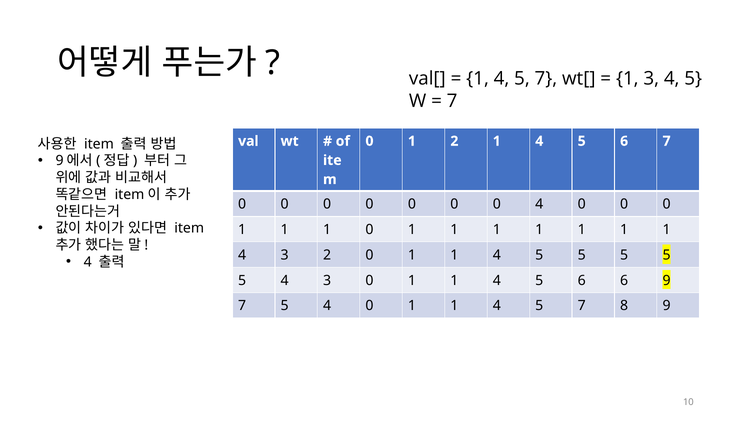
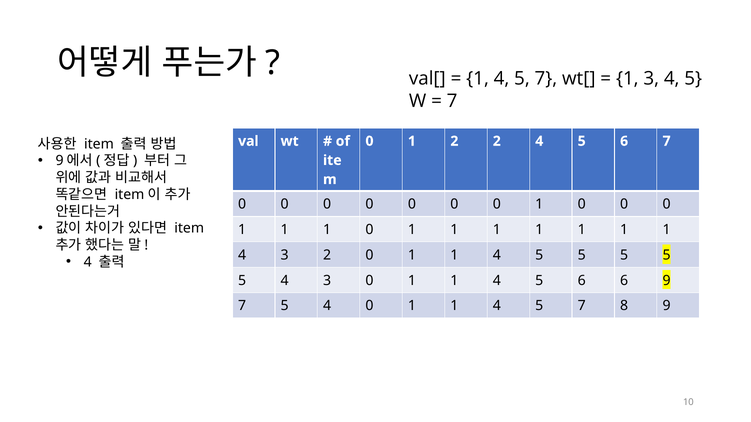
2 1: 1 -> 2
4 at (539, 204): 4 -> 1
